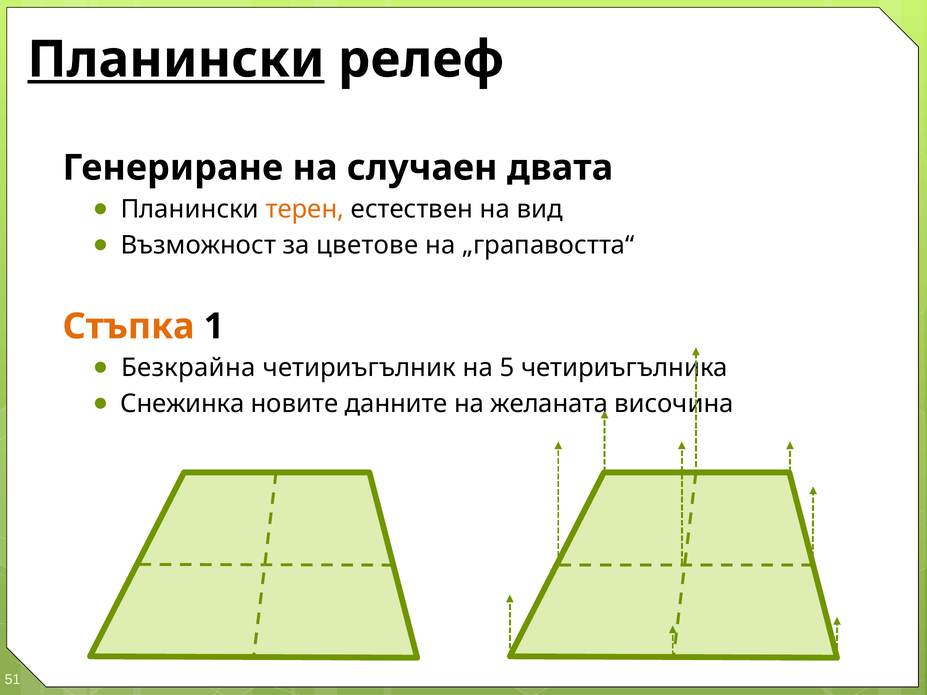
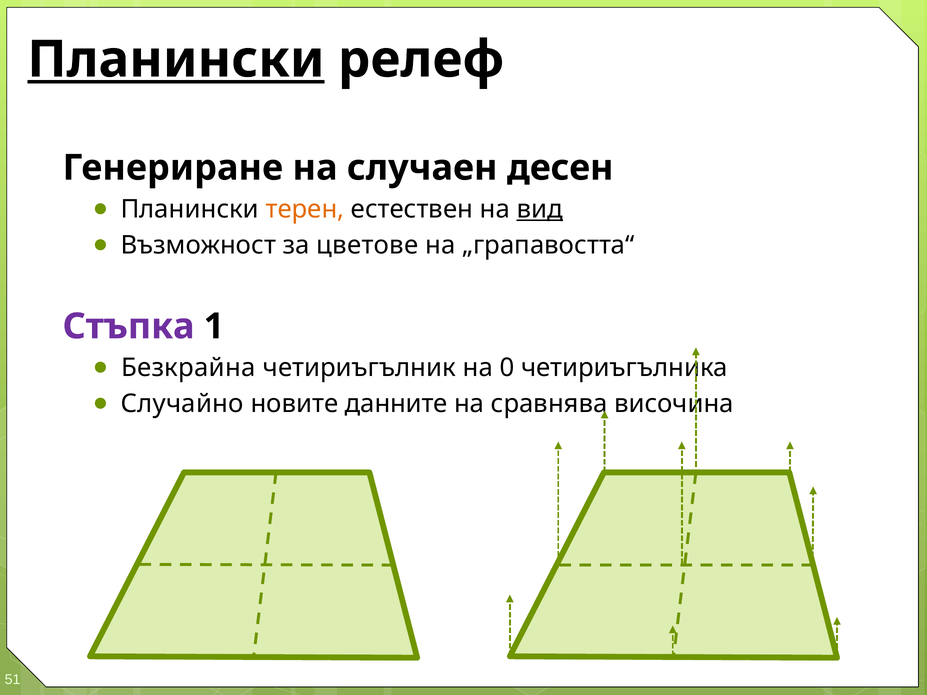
двата: двата -> десен
вид underline: none -> present
Стъпка colour: orange -> purple
5: 5 -> 0
Снежинка: Снежинка -> Случайно
желаната: желаната -> сравнява
